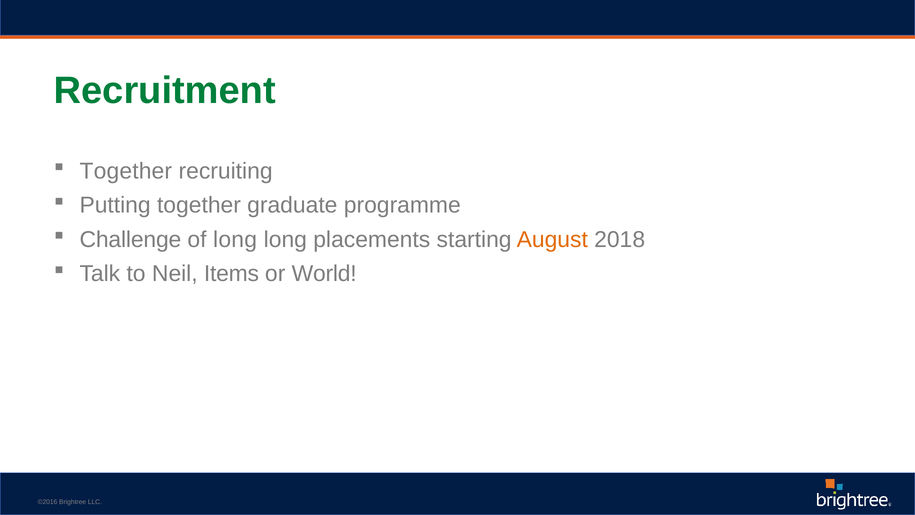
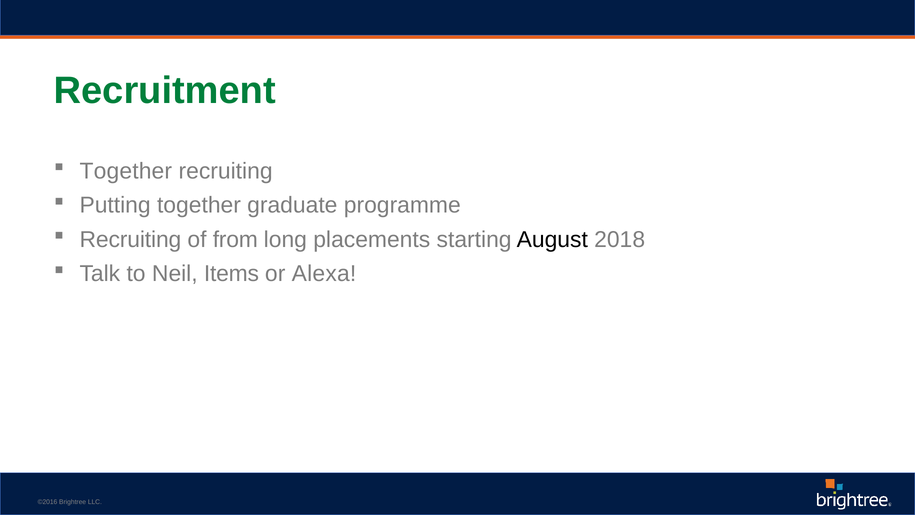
Challenge at (130, 239): Challenge -> Recruiting
of long: long -> from
August colour: orange -> black
World: World -> Alexa
